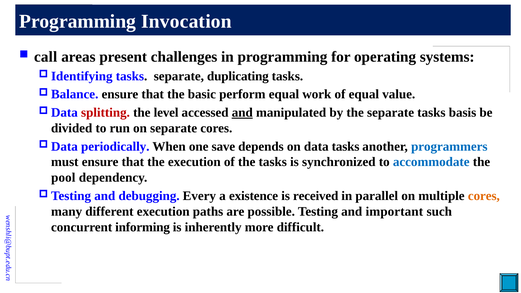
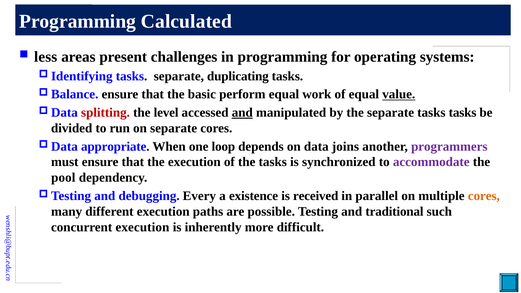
Invocation: Invocation -> Calculated
call: call -> less
value underline: none -> present
tasks basis: basis -> tasks
periodically: periodically -> appropriate
save: save -> loop
data tasks: tasks -> joins
programmers colour: blue -> purple
accommodate colour: blue -> purple
important: important -> traditional
concurrent informing: informing -> execution
